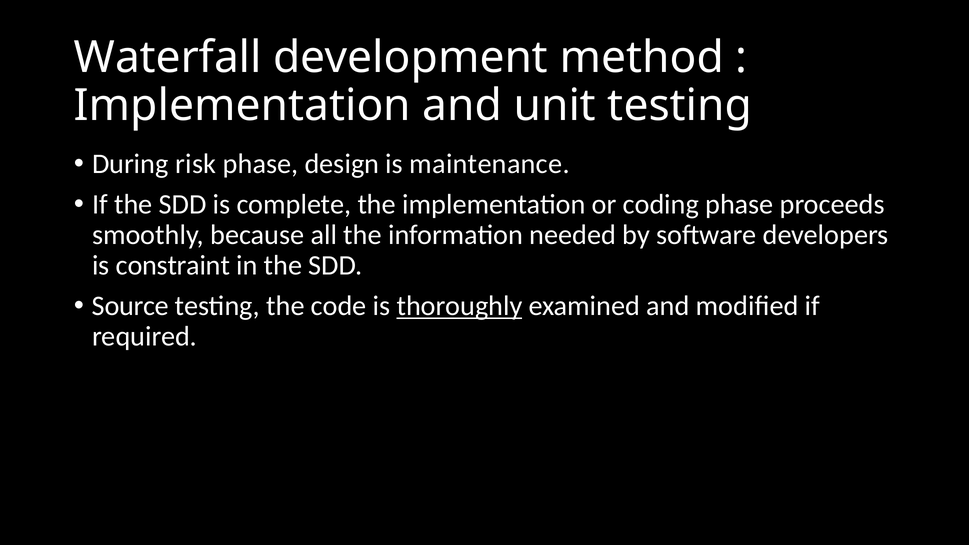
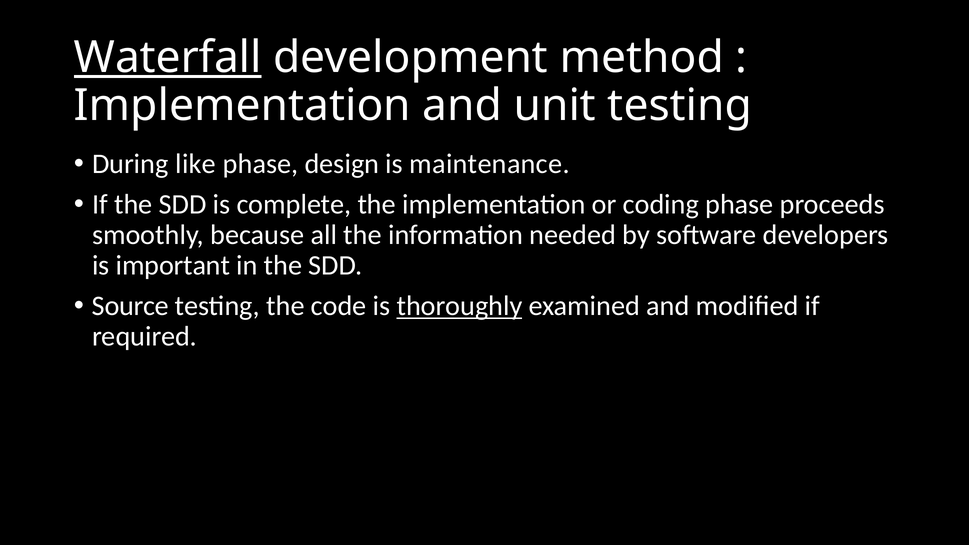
Waterfall underline: none -> present
risk: risk -> like
constraint: constraint -> important
